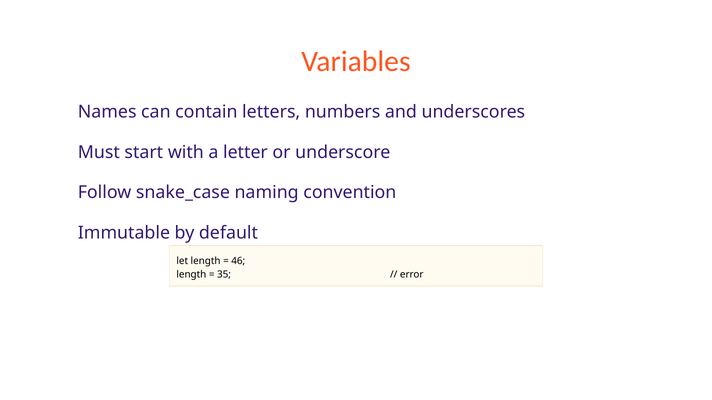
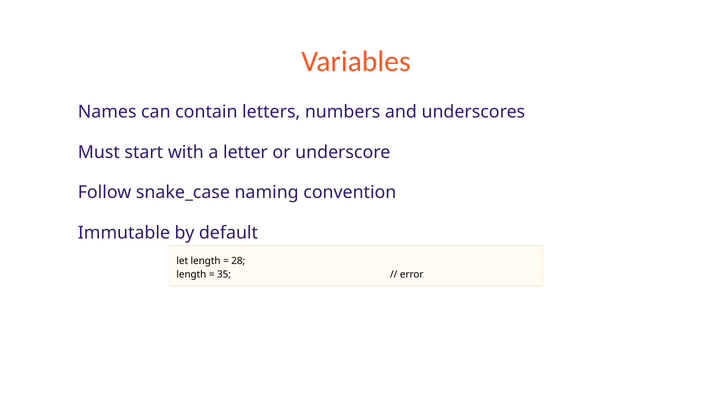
46: 46 -> 28
